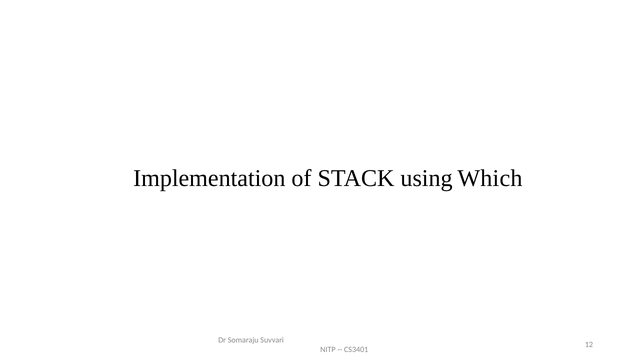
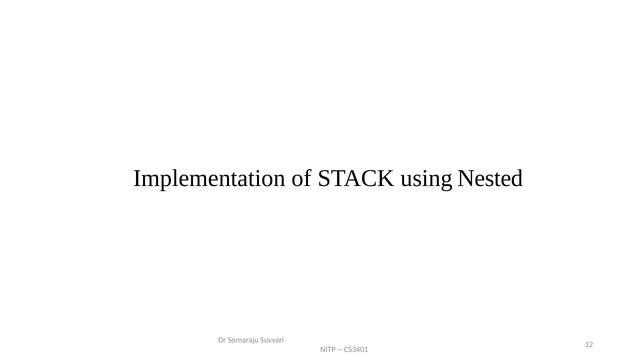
Which: Which -> Nested
